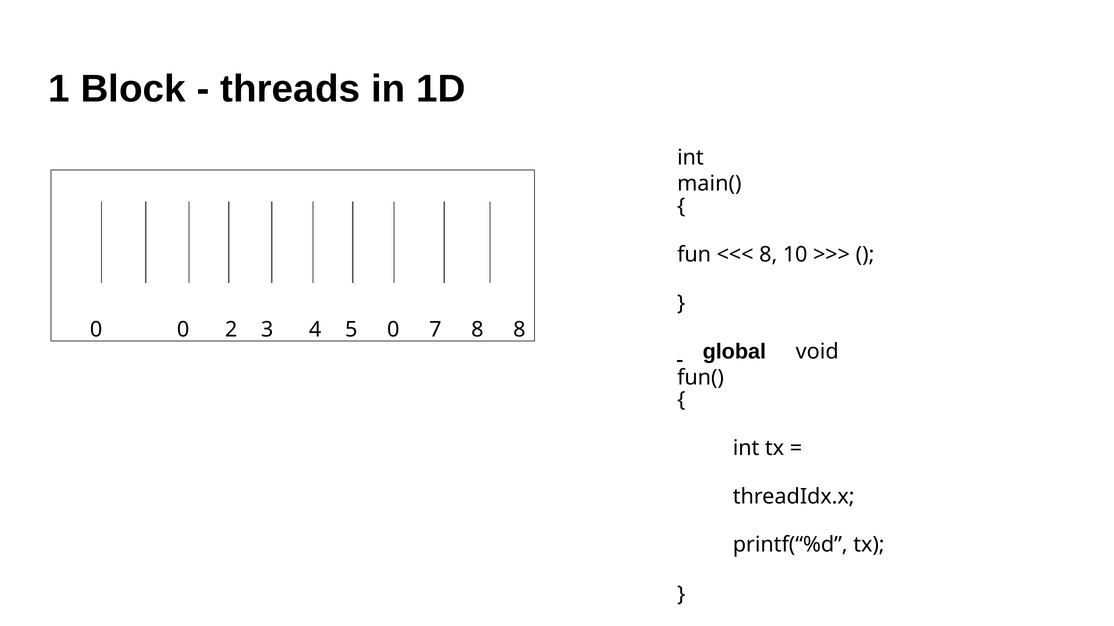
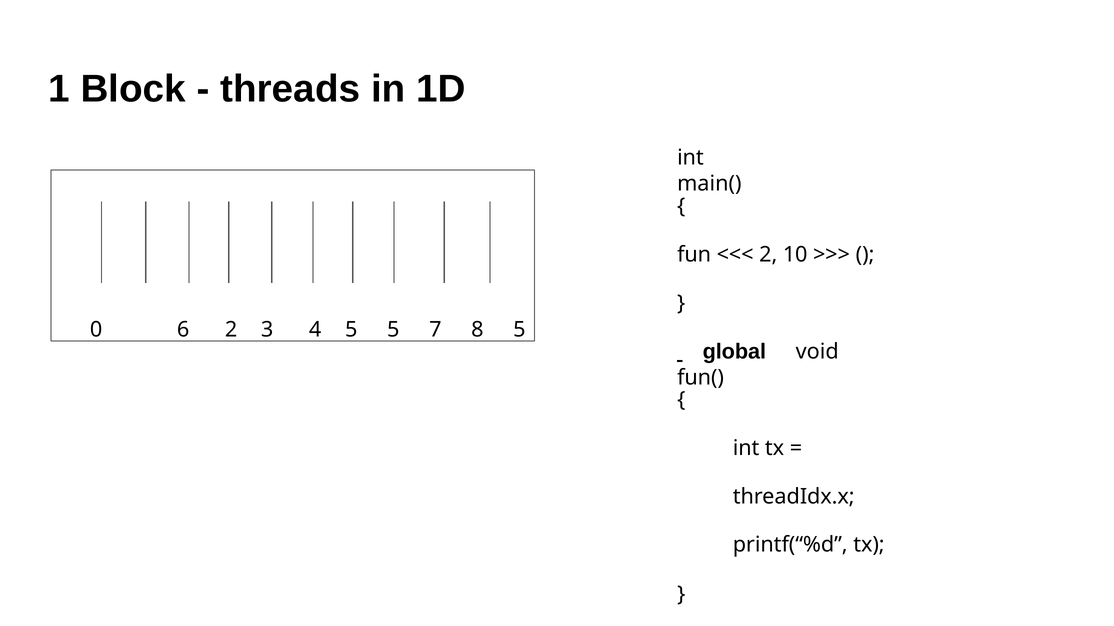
8 at (768, 255): 8 -> 2
0 0: 0 -> 6
5 0: 0 -> 5
8 8: 8 -> 5
